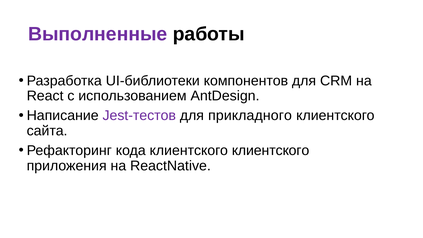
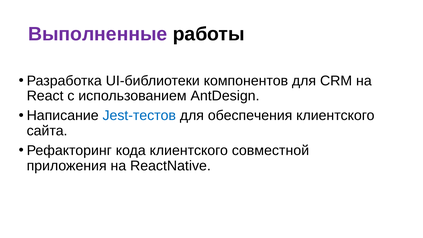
Jest-тестов colour: purple -> blue
прикладного: прикладного -> обеспечения
клиентского клиентского: клиентского -> совместной
